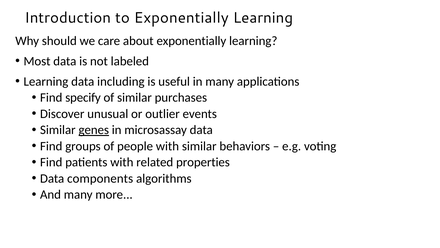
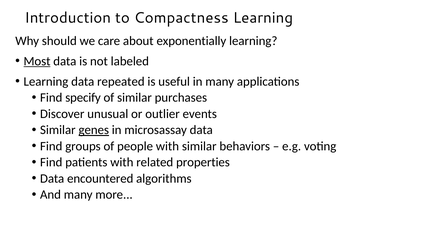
to Exponentially: Exponentially -> Compactness
Most underline: none -> present
including: including -> repeated
components: components -> encountered
